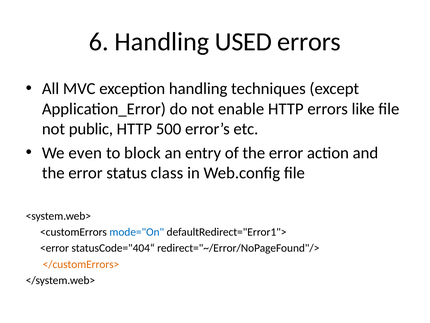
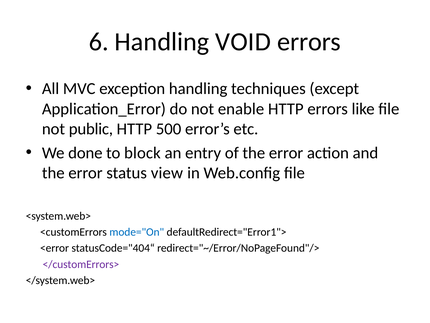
USED: USED -> VOID
even: even -> done
class: class -> view
</customErrors> colour: orange -> purple
